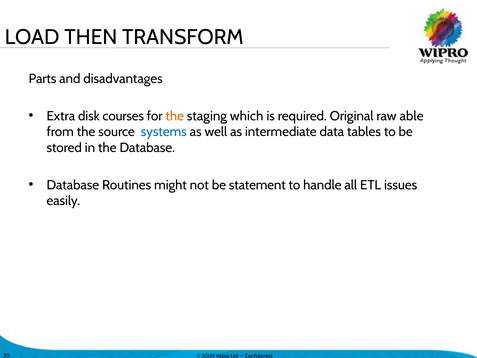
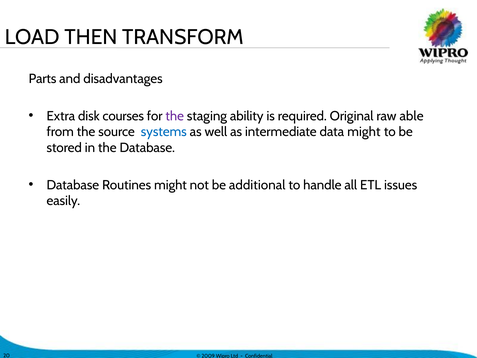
the at (175, 116) colour: orange -> purple
which: which -> ability
data tables: tables -> might
statement: statement -> additional
